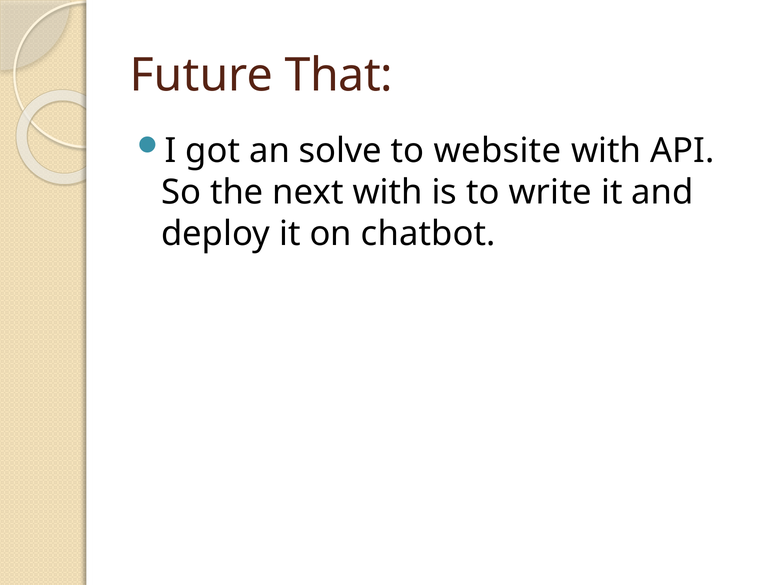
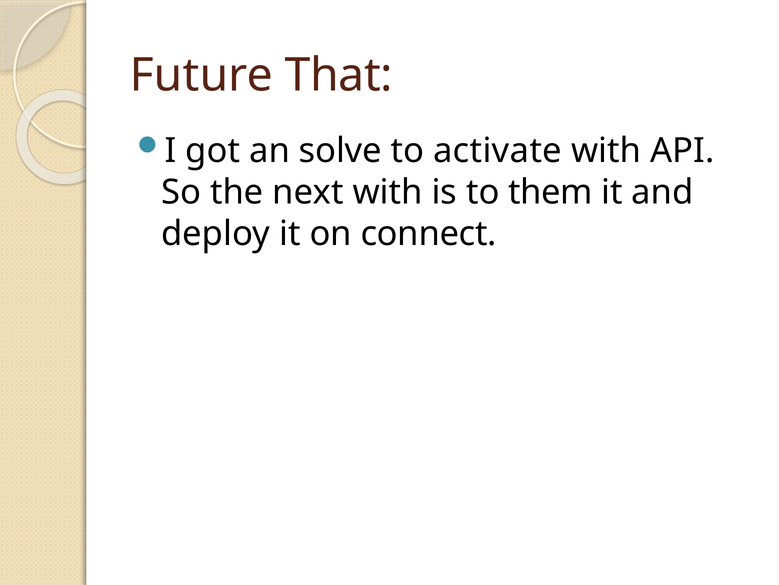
website: website -> activate
write: write -> them
chatbot: chatbot -> connect
